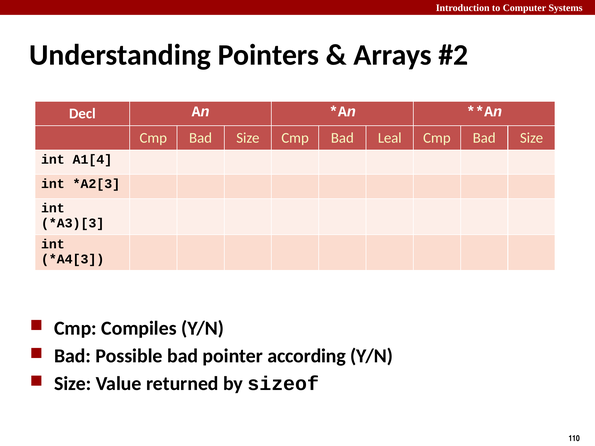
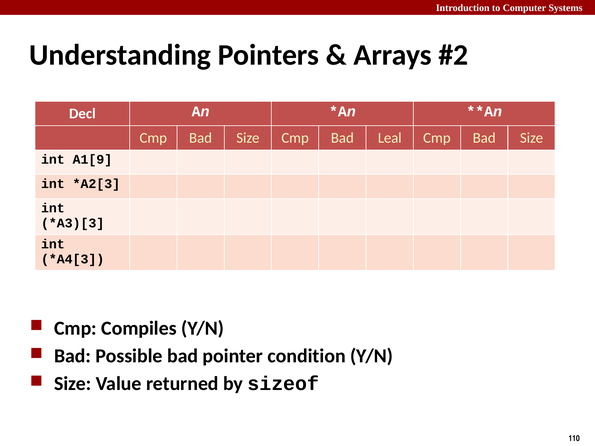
A1[4: A1[4 -> A1[9
according: according -> condition
